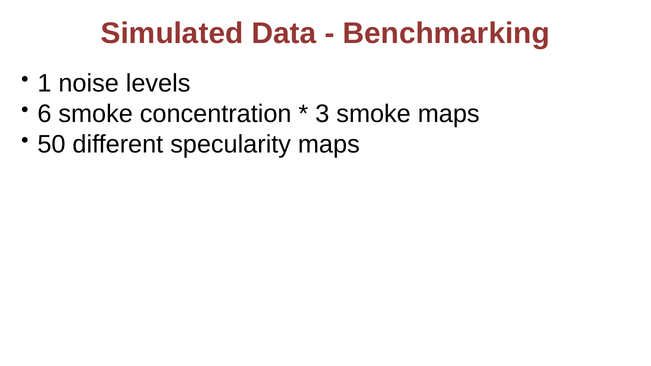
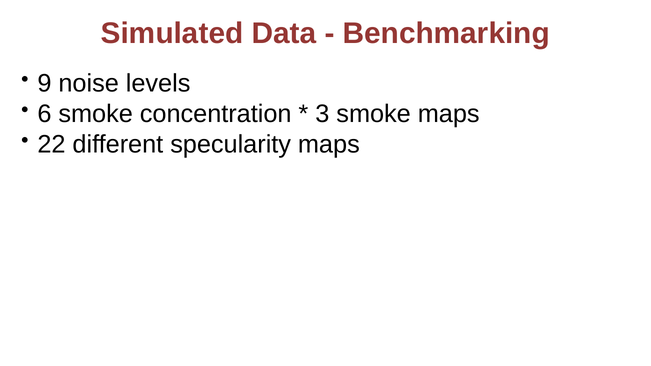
1: 1 -> 9
50: 50 -> 22
